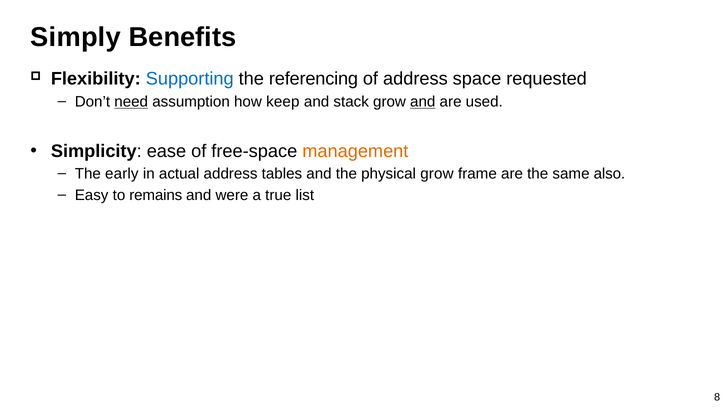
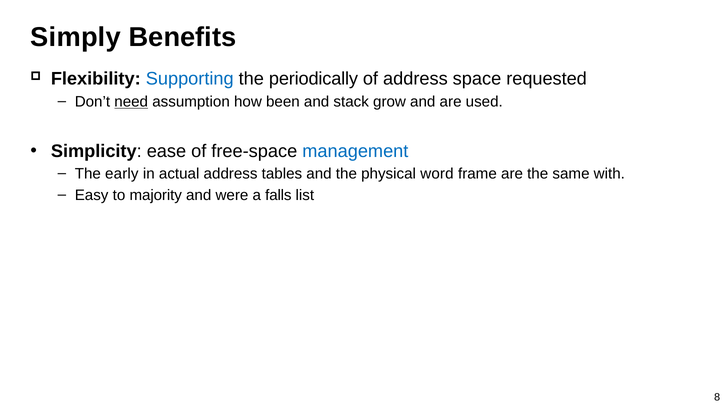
referencing: referencing -> periodically
keep: keep -> been
and at (423, 102) underline: present -> none
management colour: orange -> blue
physical grow: grow -> word
also: also -> with
remains: remains -> majority
true: true -> falls
